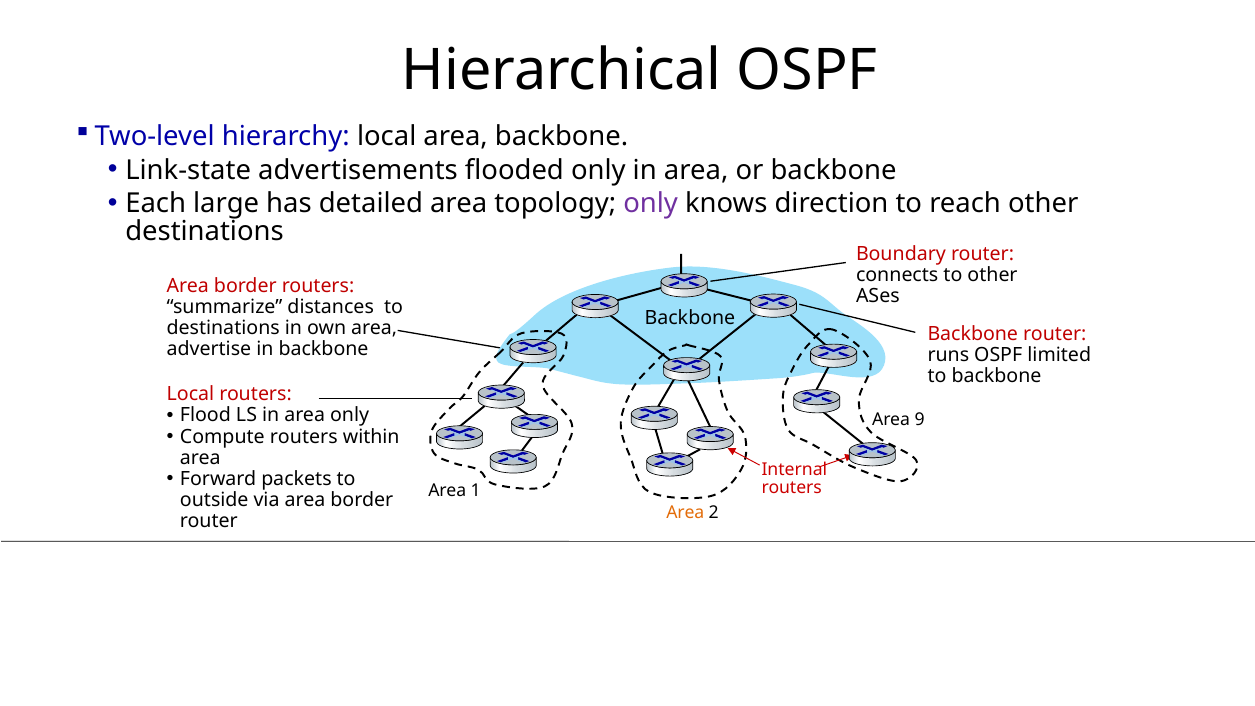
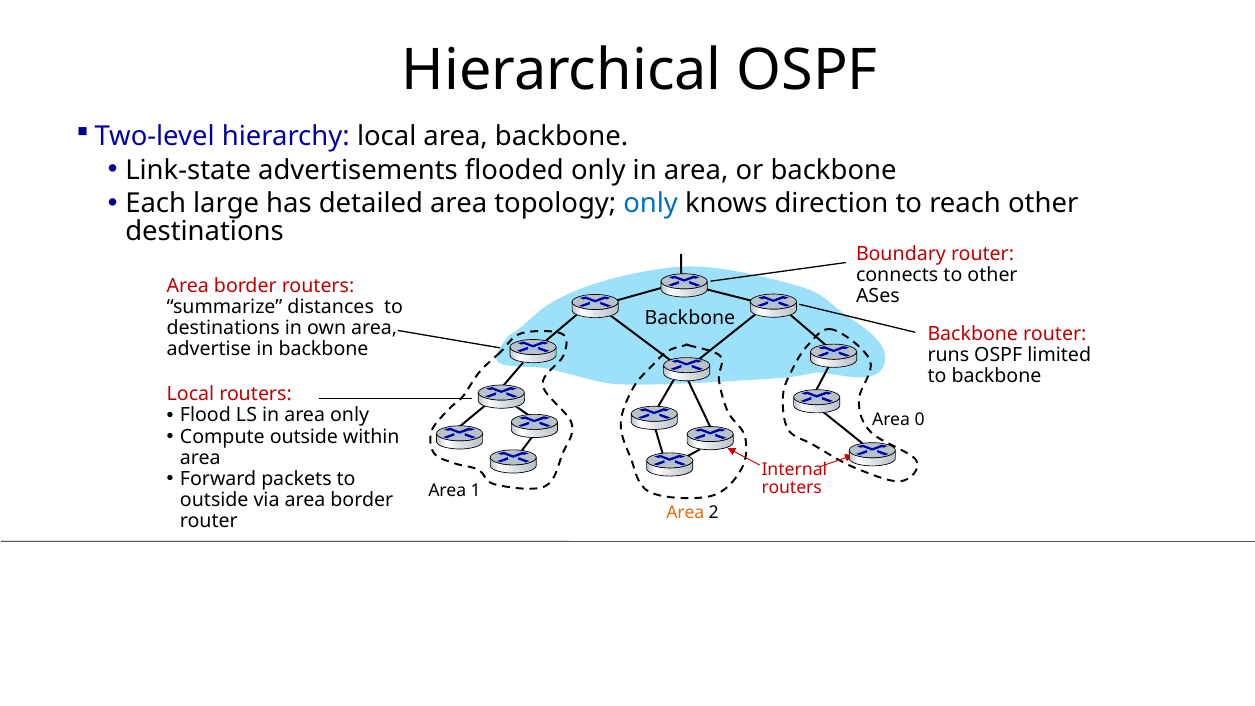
only at (651, 204) colour: purple -> blue
9: 9 -> 0
Compute routers: routers -> outside
